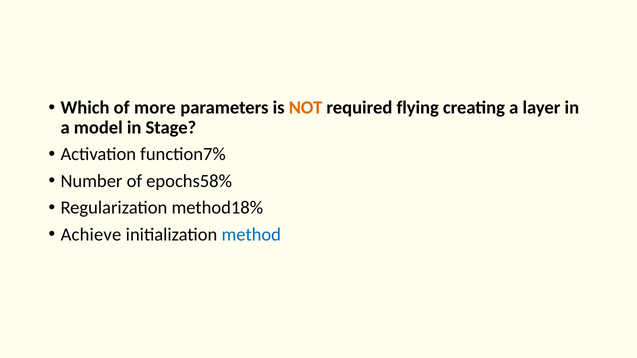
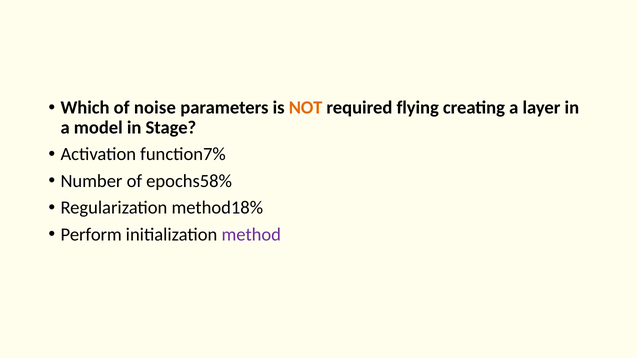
more: more -> noise
Achieve: Achieve -> Perform
method colour: blue -> purple
